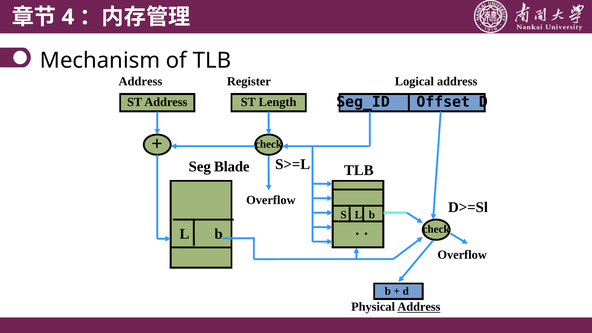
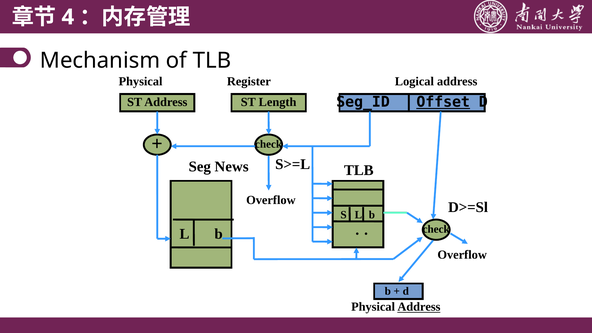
Address at (140, 81): Address -> Physical
Offset underline: none -> present
Blade: Blade -> News
